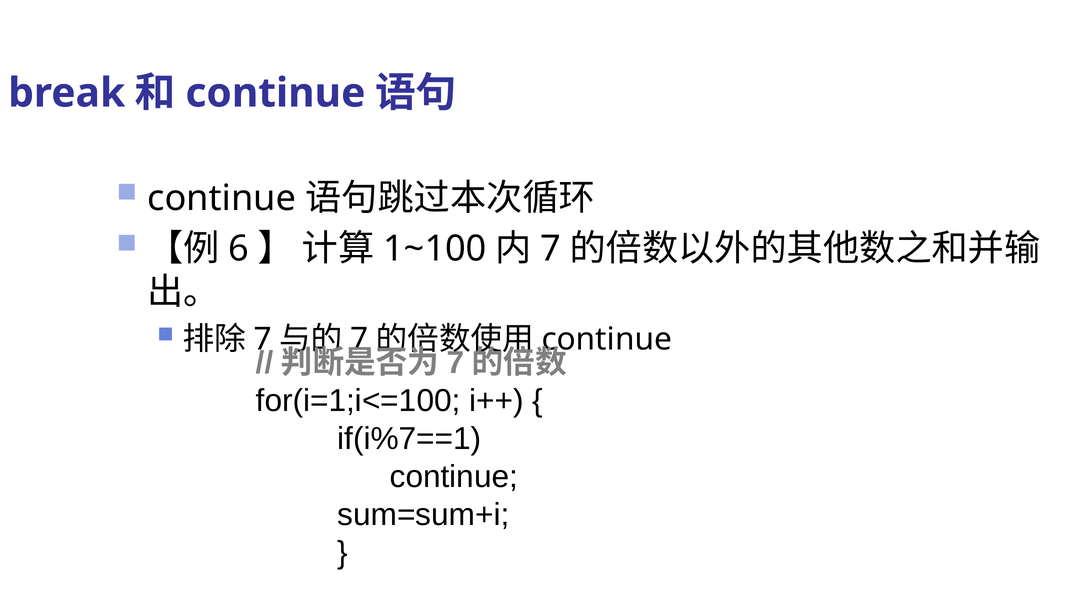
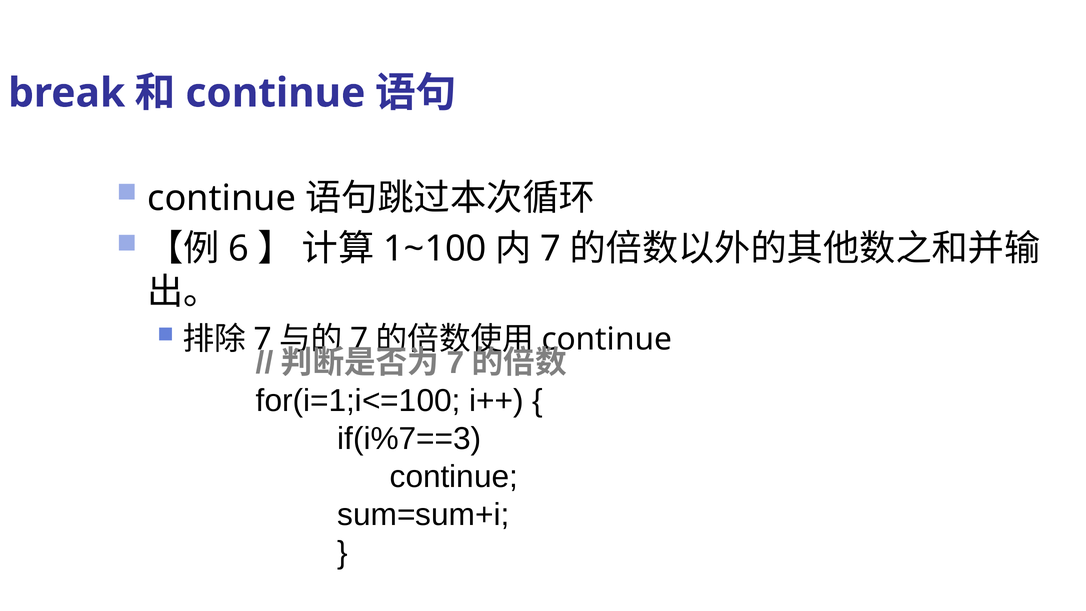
if(i%7==1: if(i%7==1 -> if(i%7==3
